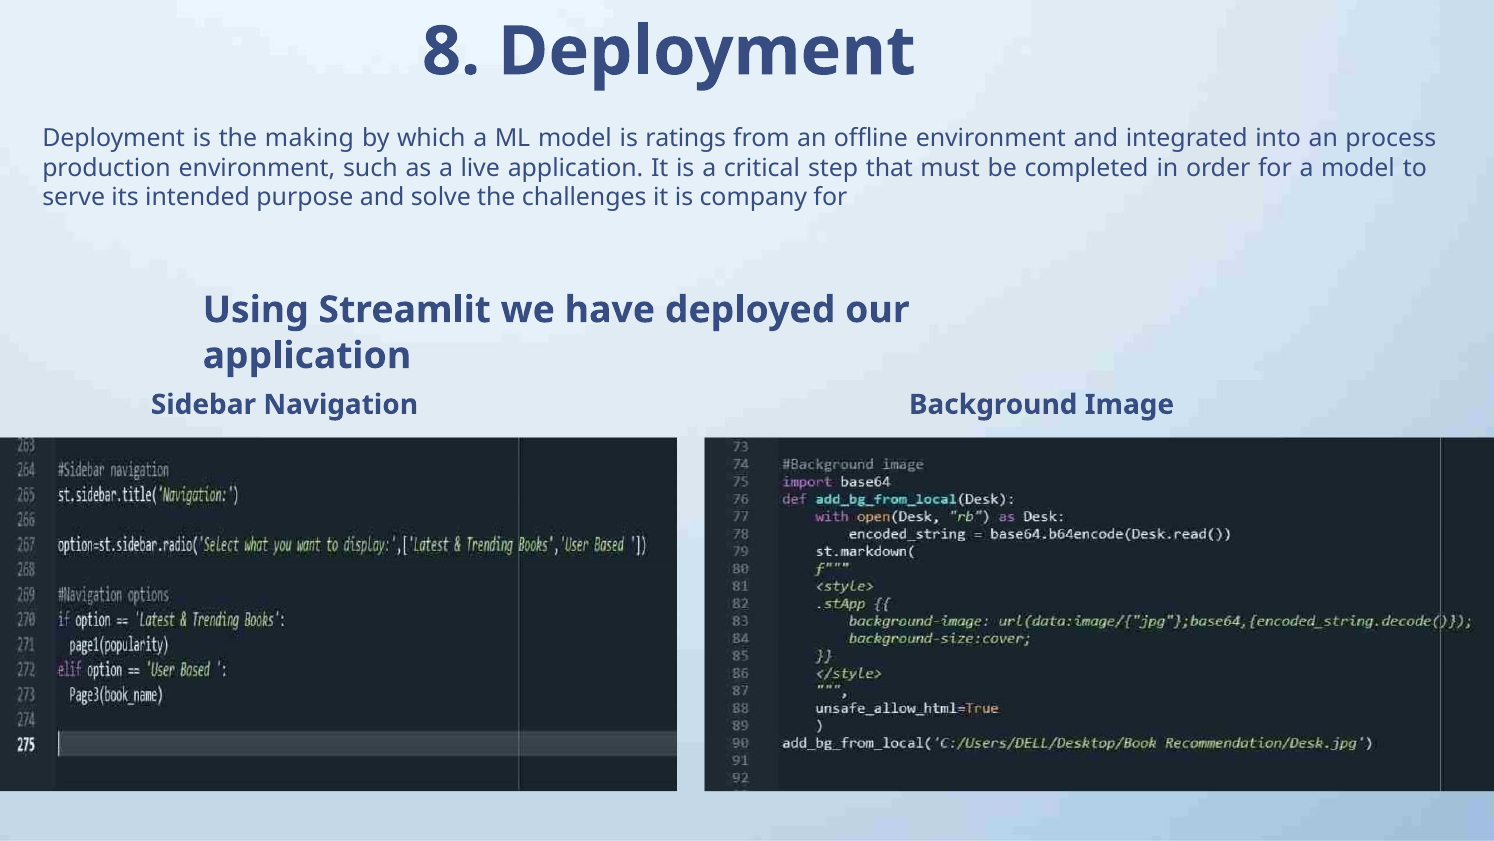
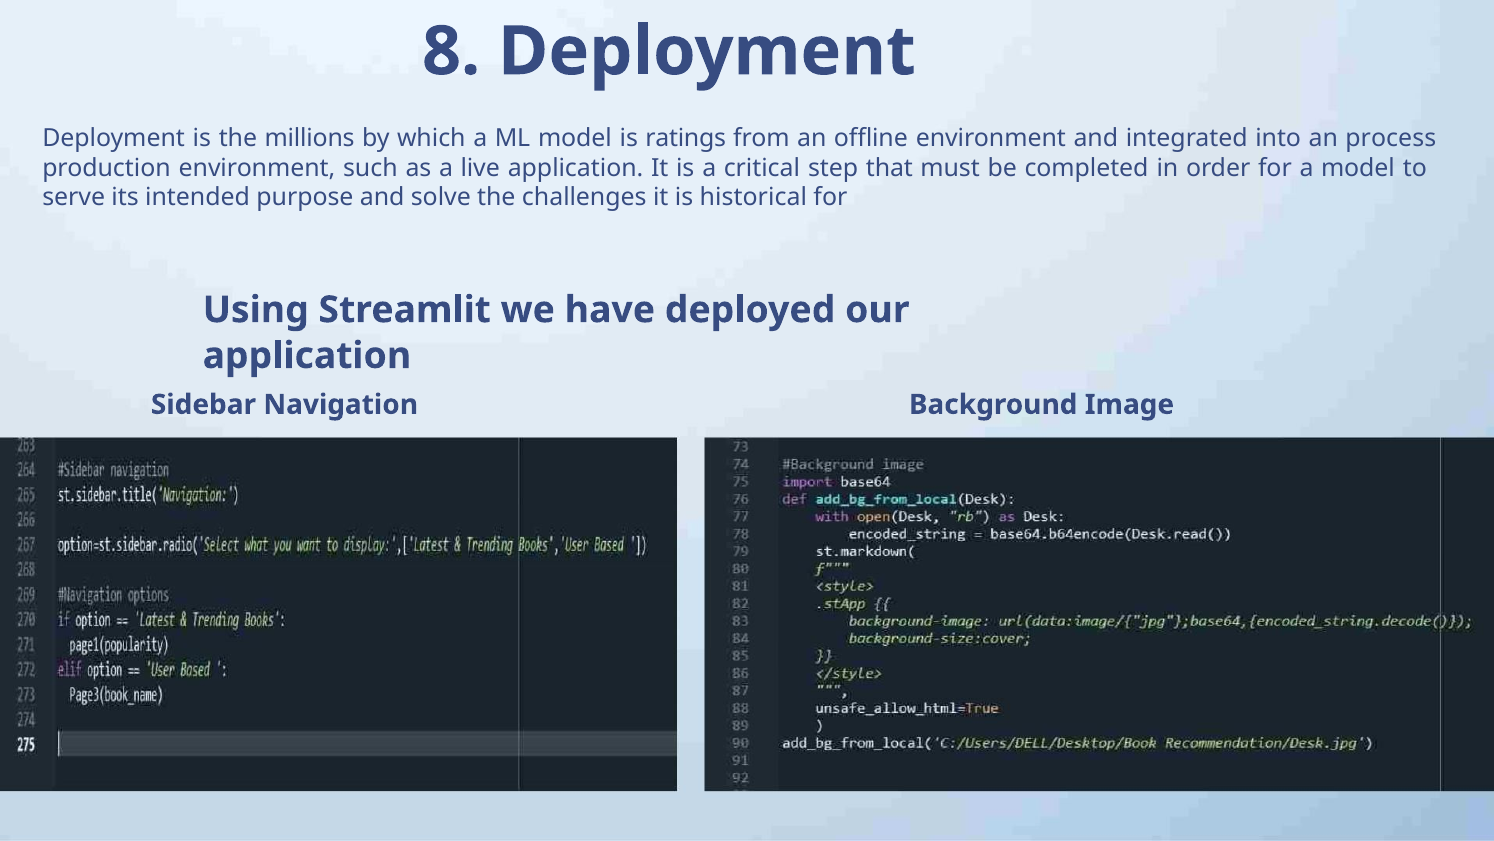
making: making -> millions
company: company -> historical
